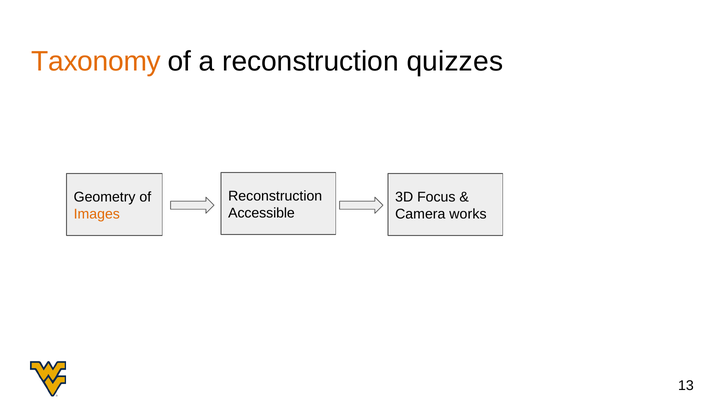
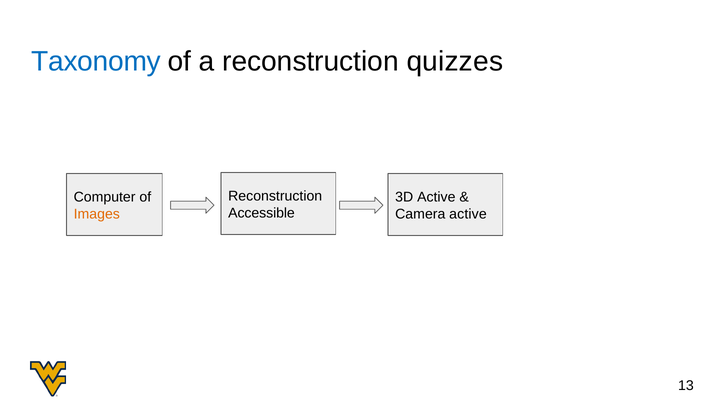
Taxonomy colour: orange -> blue
Geometry: Geometry -> Computer
3D Focus: Focus -> Active
Camera works: works -> active
